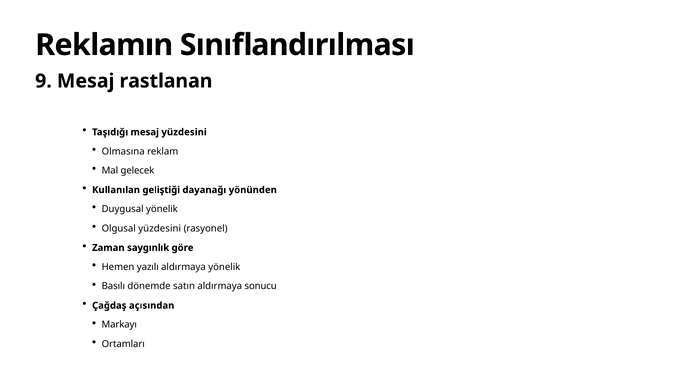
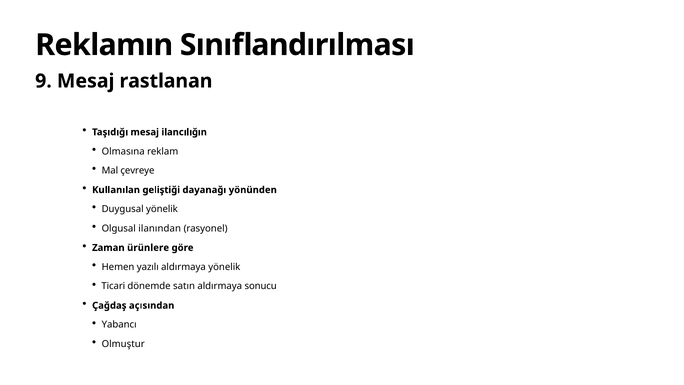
mesaj yüzdesini: yüzdesini -> ilancılığın
gelecek: gelecek -> çevreye
Olgusal yüzdesini: yüzdesini -> ilanından
saygınlık: saygınlık -> ürünlere
Basılı: Basılı -> Ticari
Markayı: Markayı -> Yabancı
Ortamları: Ortamları -> Olmuştur
